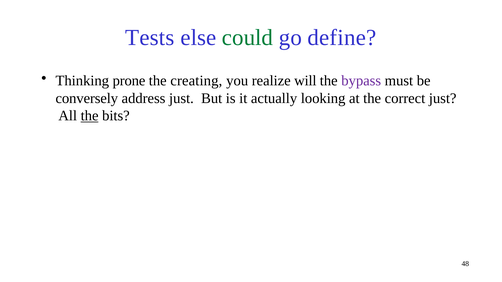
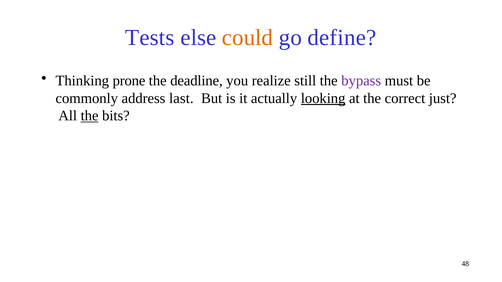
could colour: green -> orange
creating: creating -> deadline
will: will -> still
conversely: conversely -> commonly
address just: just -> last
looking underline: none -> present
